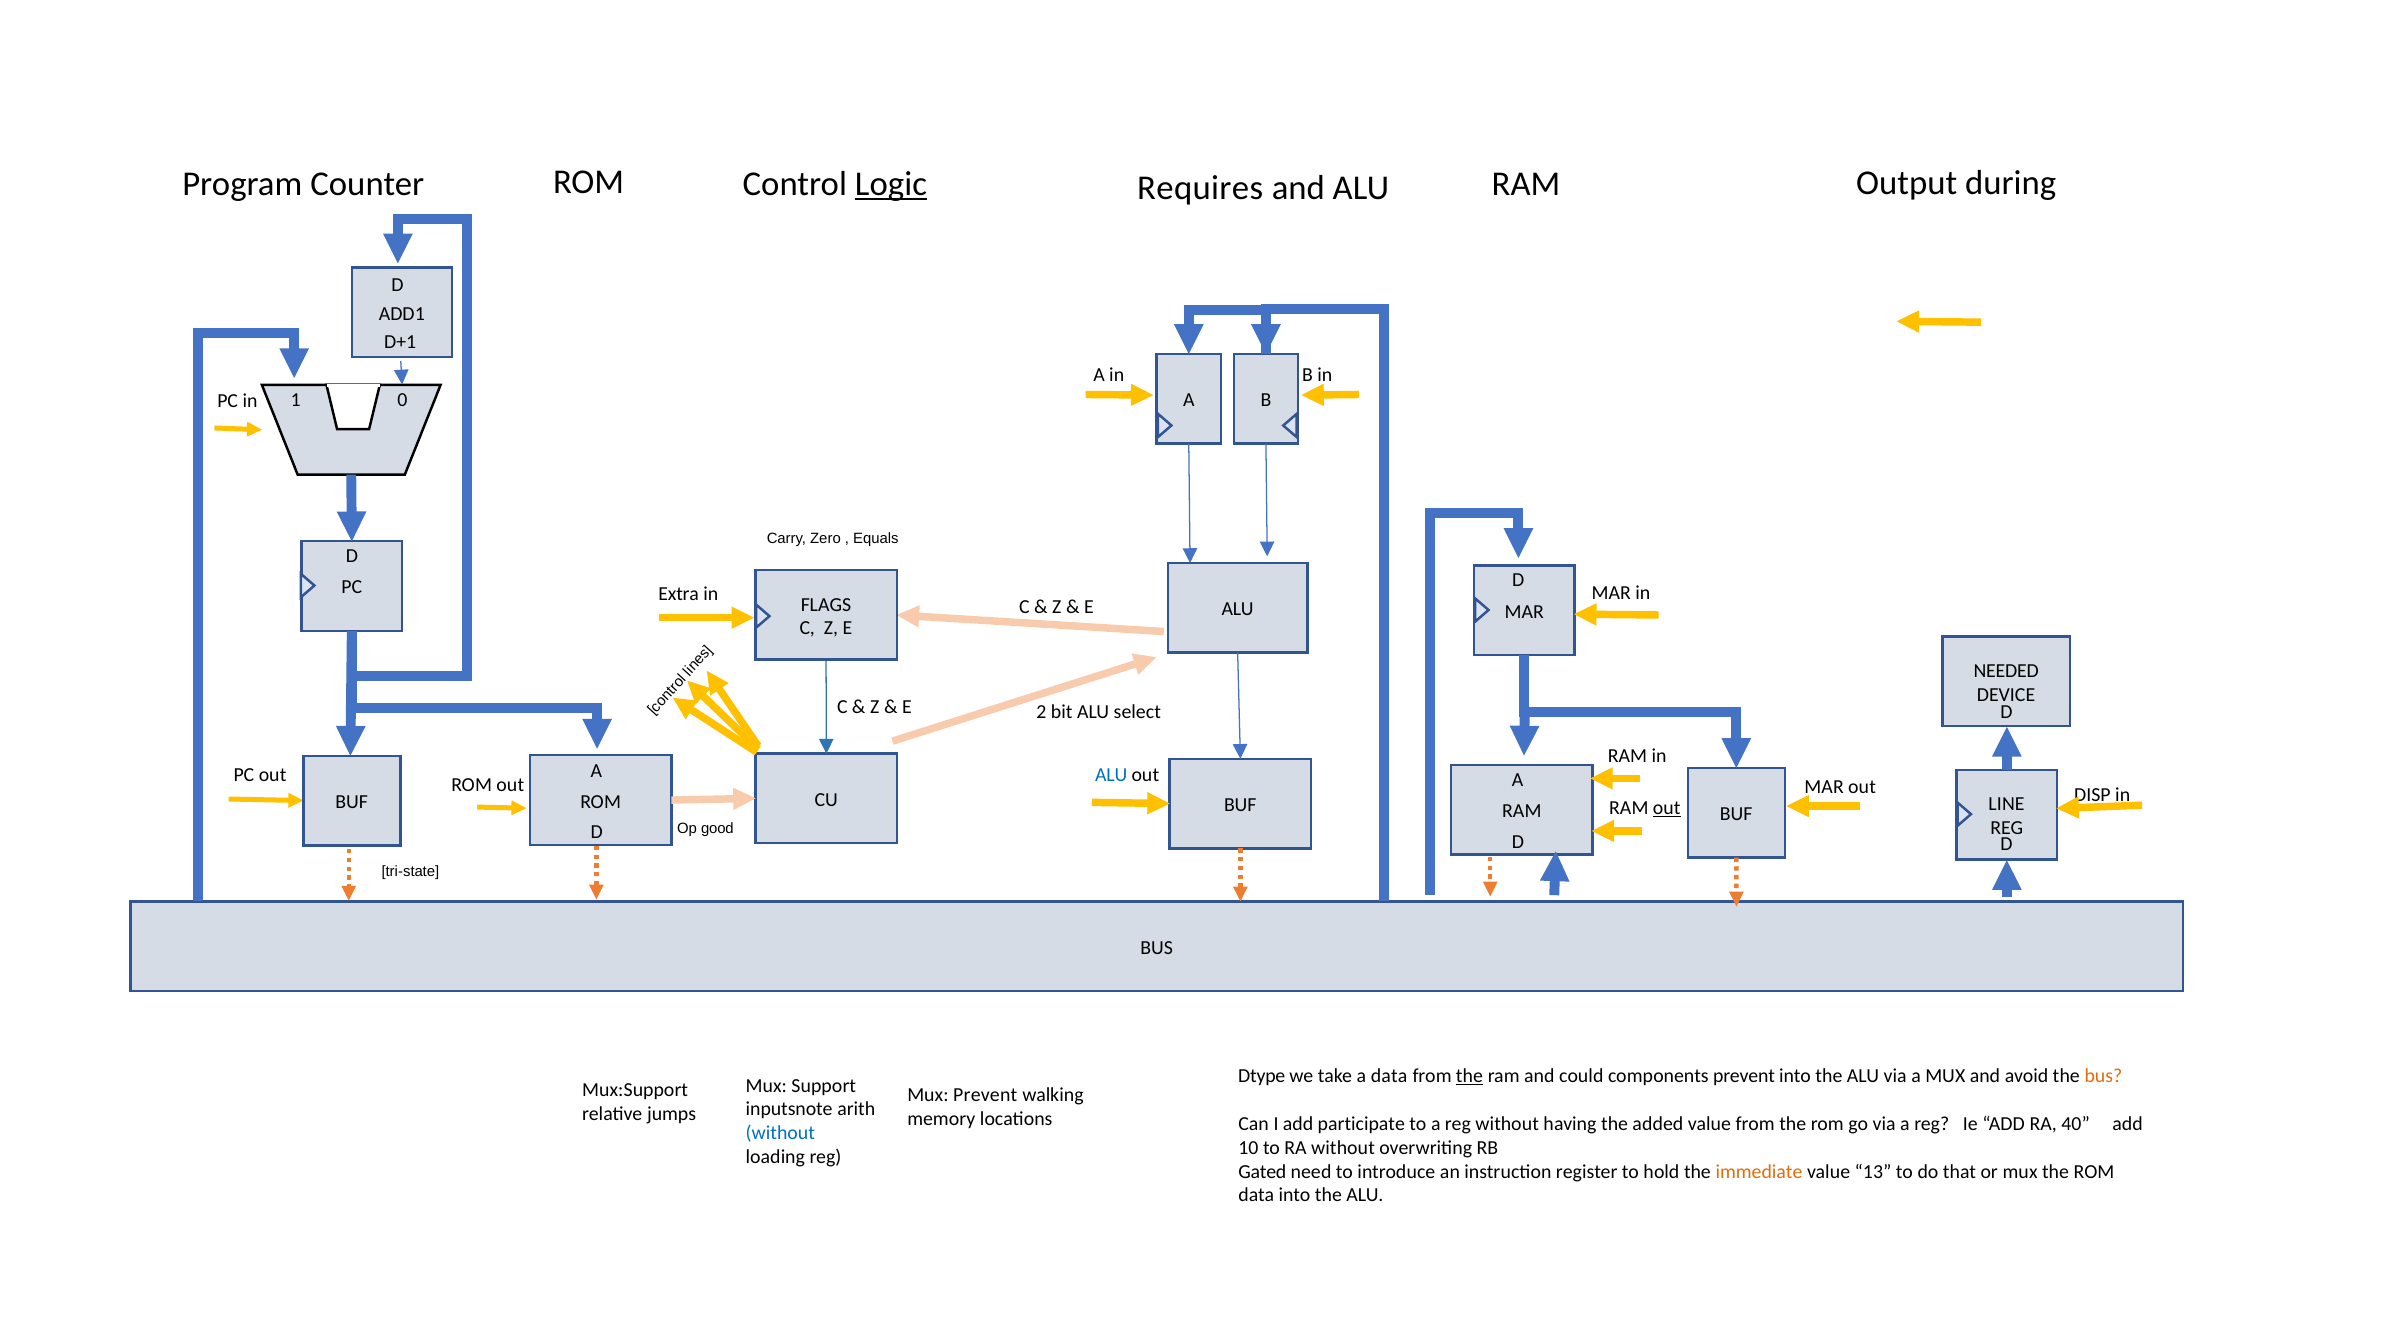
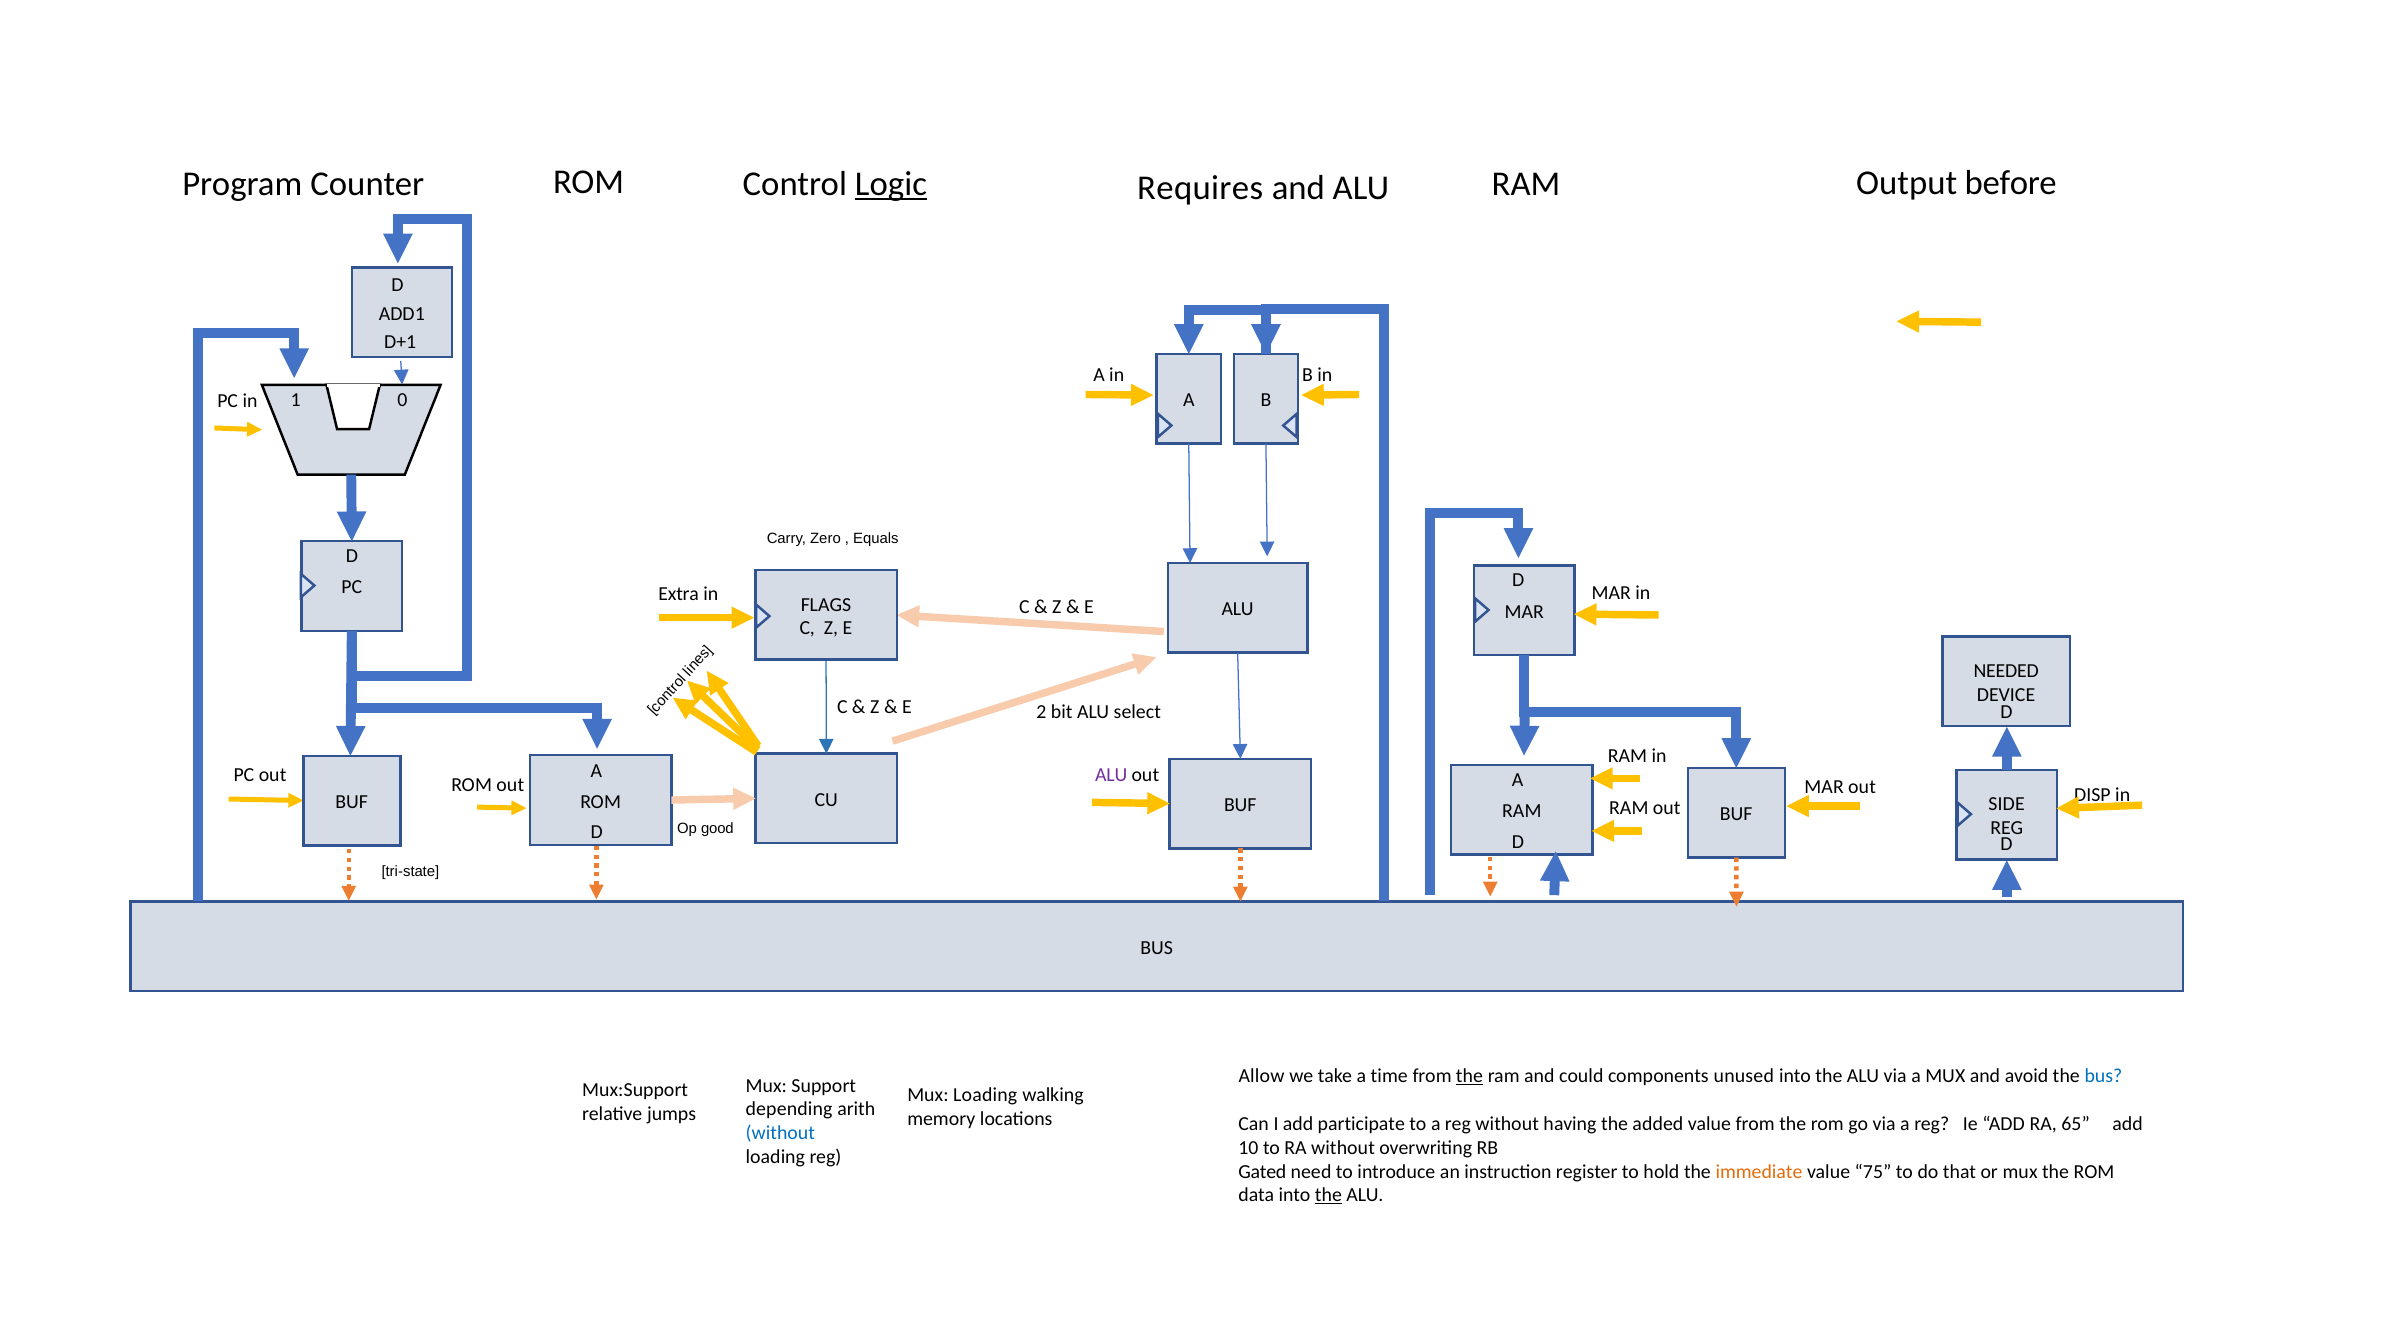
during: during -> before
ALU at (1111, 775) colour: blue -> purple
LINE: LINE -> SIDE
out at (1667, 808) underline: present -> none
Dtype: Dtype -> Allow
a data: data -> time
components prevent: prevent -> unused
bus at (2103, 1076) colour: orange -> blue
Mux Prevent: Prevent -> Loading
inputsnote: inputsnote -> depending
40: 40 -> 65
13: 13 -> 75
the at (1328, 1195) underline: none -> present
